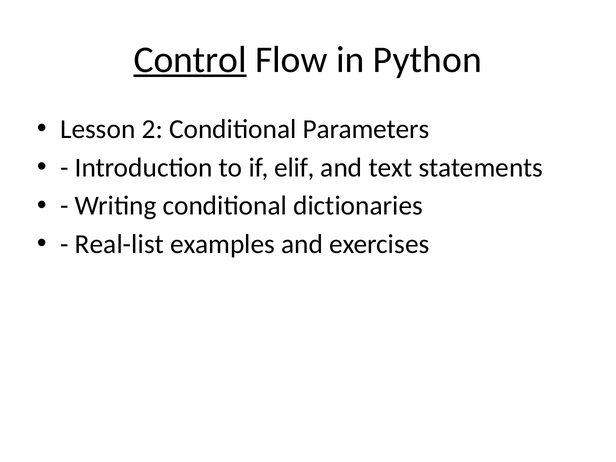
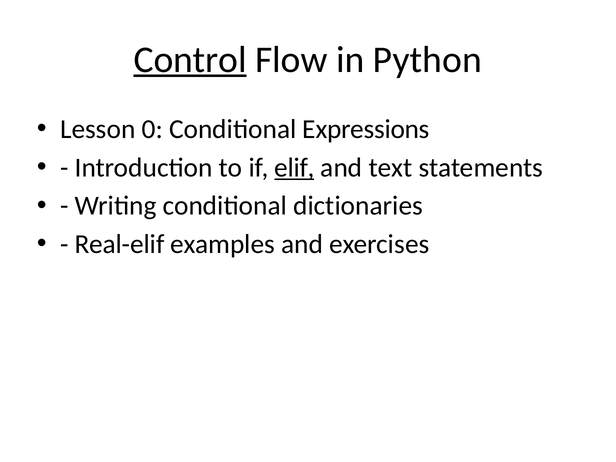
2: 2 -> 0
Parameters: Parameters -> Expressions
elif underline: none -> present
Real-list: Real-list -> Real-elif
